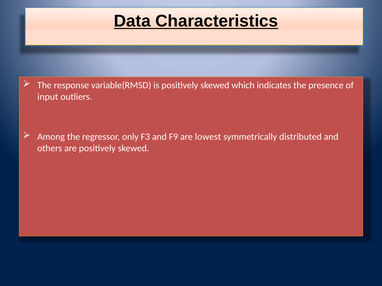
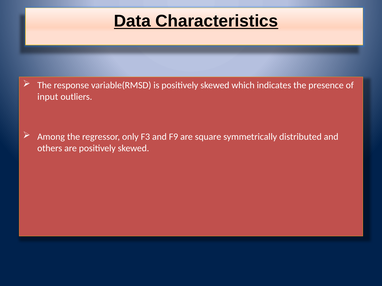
lowest: lowest -> square
